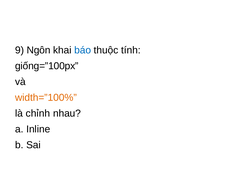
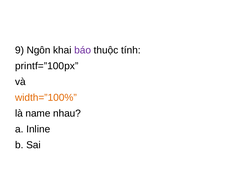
báo colour: blue -> purple
giống=”100px: giống=”100px -> printf=”100px
chỉnh: chỉnh -> name
